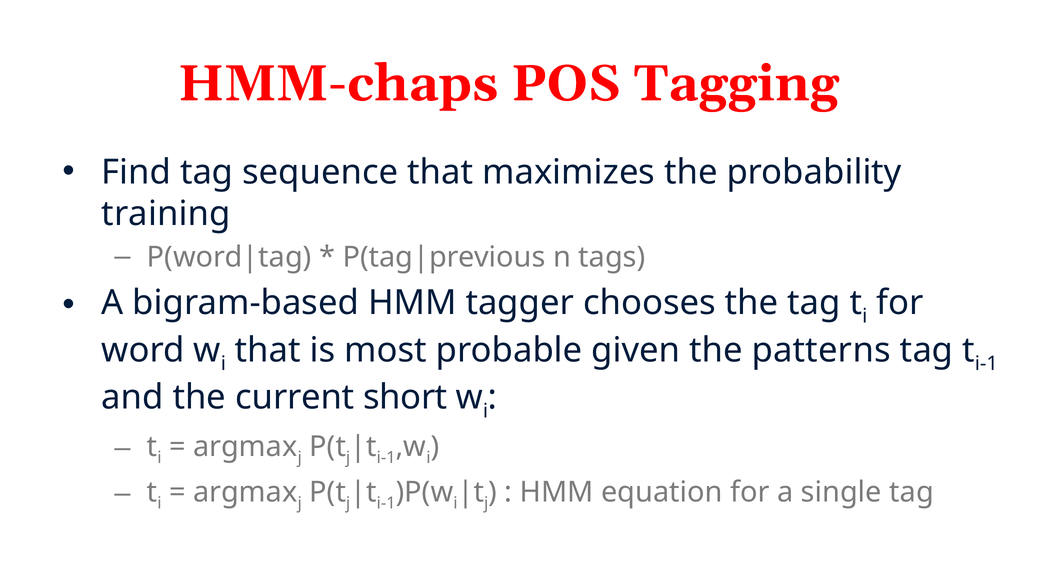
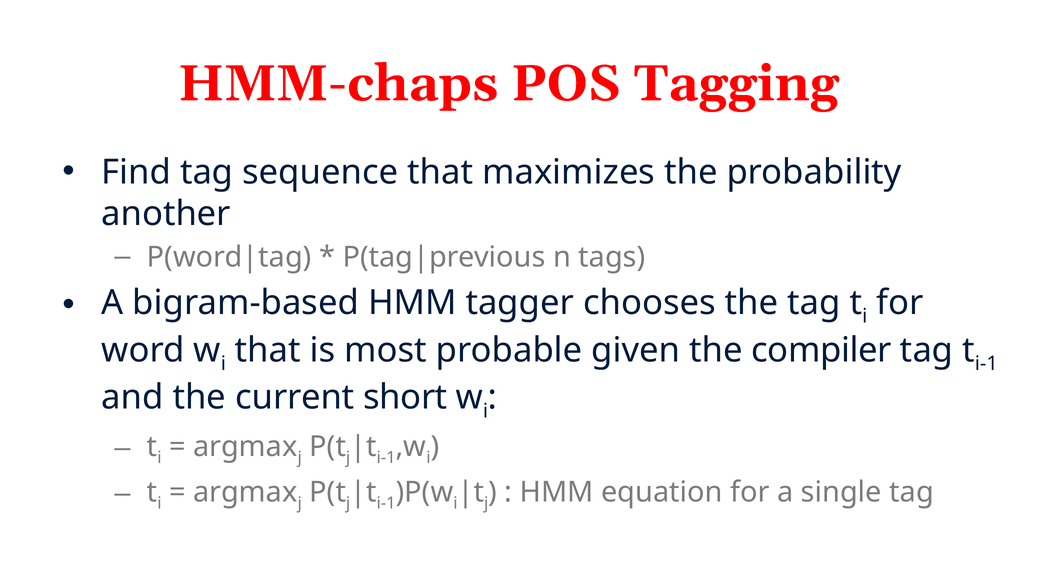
training: training -> another
patterns: patterns -> compiler
